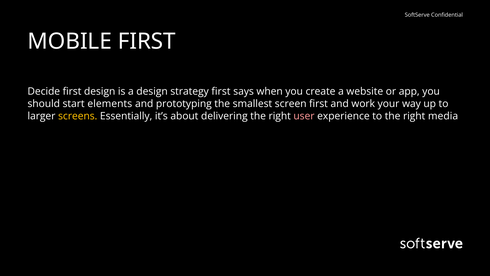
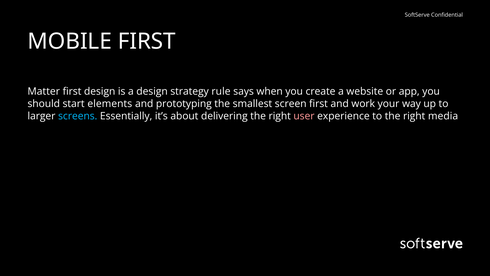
Decide: Decide -> Matter
strategy first: first -> rule
screens colour: yellow -> light blue
